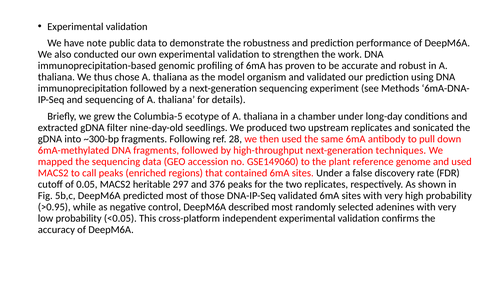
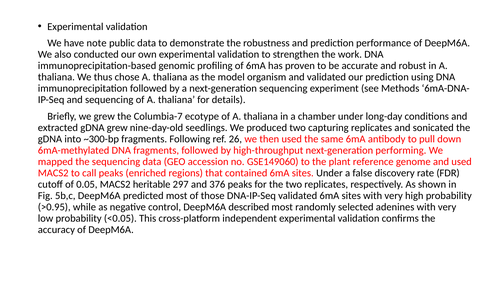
Columbia-5: Columbia-5 -> Columbia-7
gDNA filter: filter -> grew
upstream: upstream -> capturing
28: 28 -> 26
techniques: techniques -> performing
